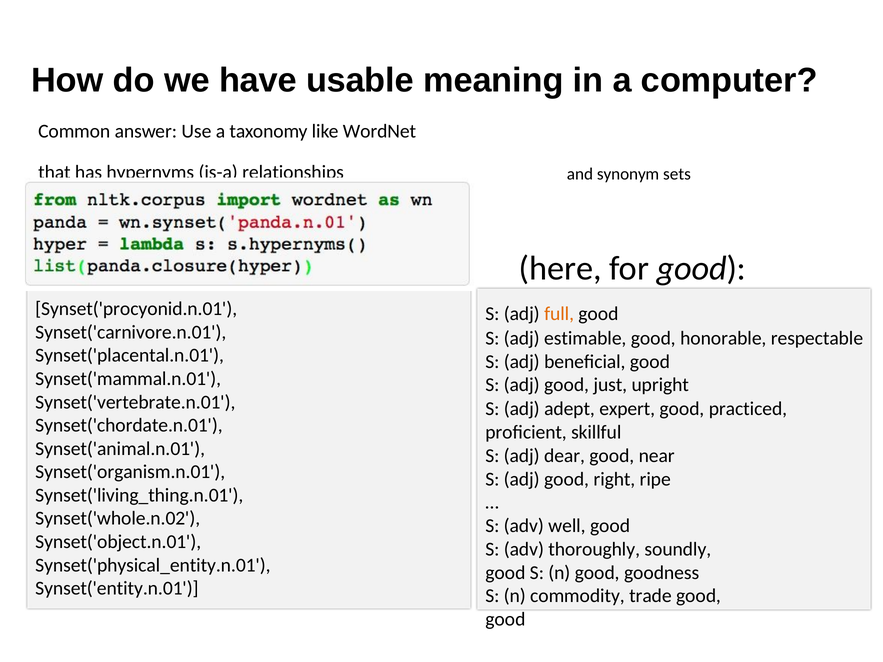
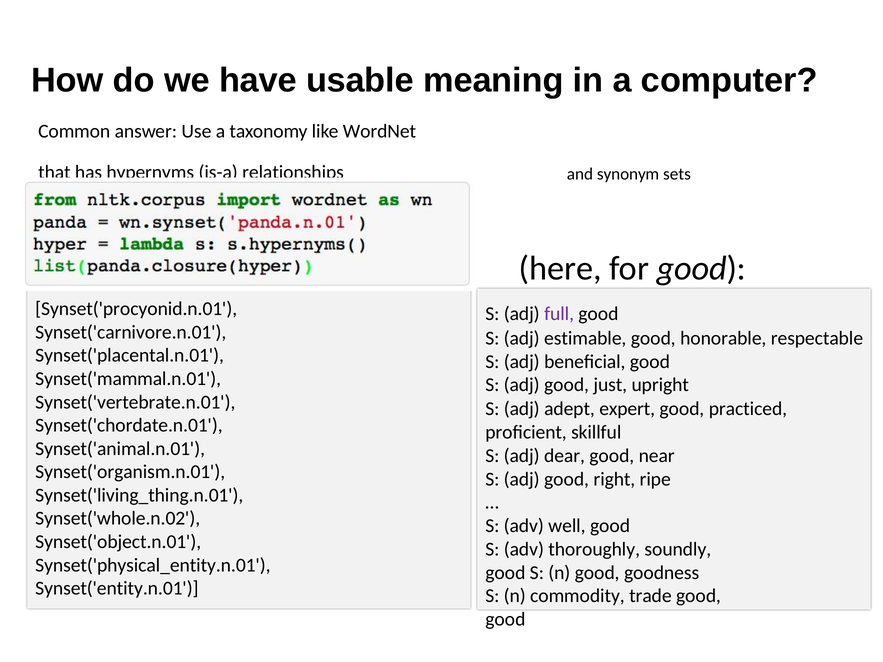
full colour: orange -> purple
